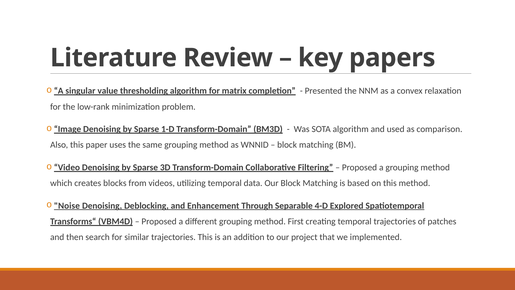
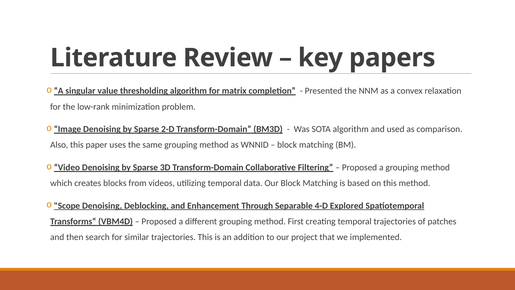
1-D: 1-D -> 2-D
Noise: Noise -> Scope
